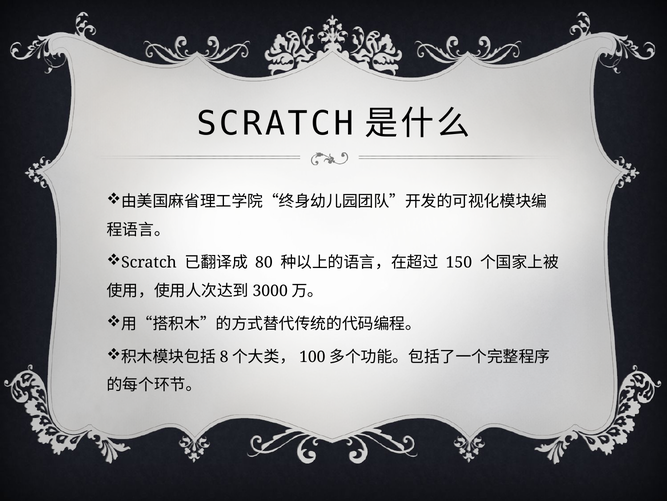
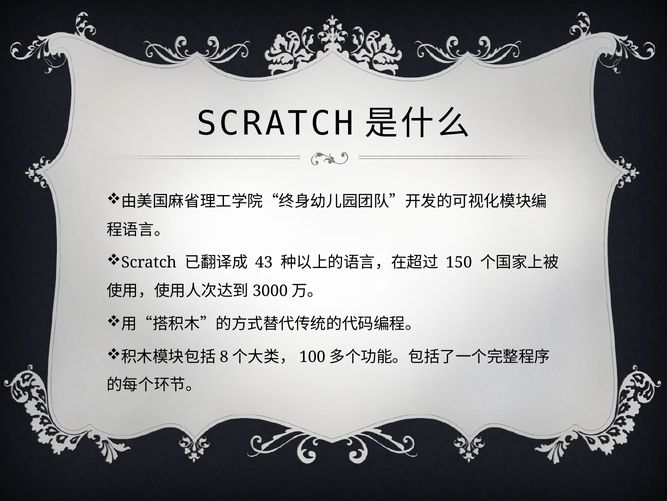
80: 80 -> 43
